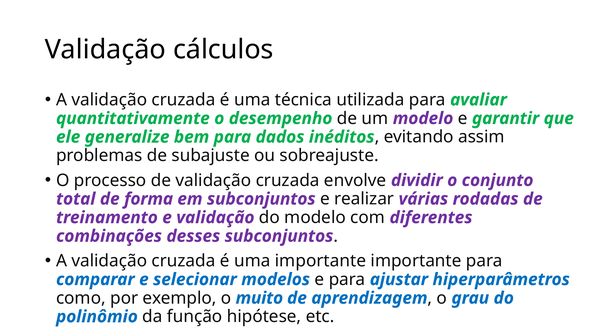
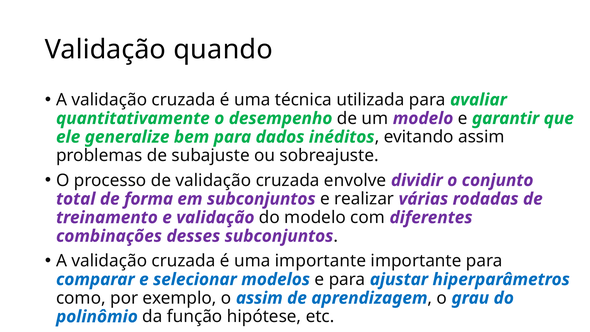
cálculos: cálculos -> quando
o muito: muito -> assim
